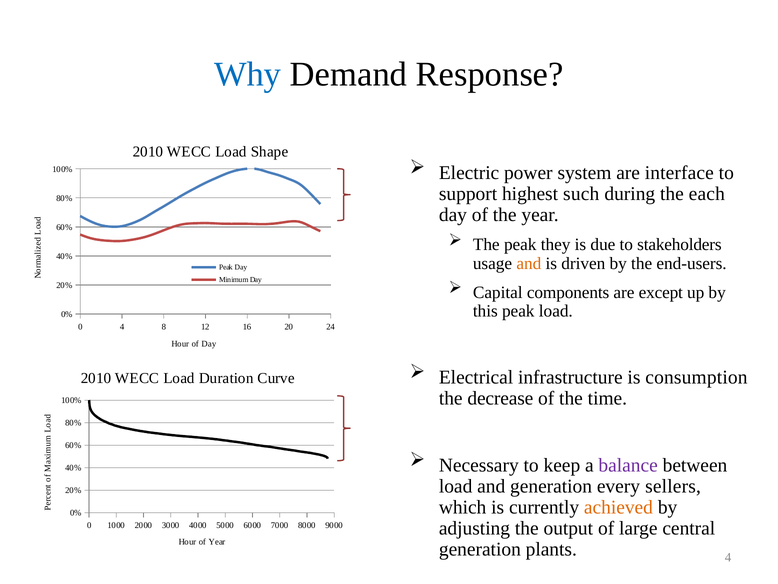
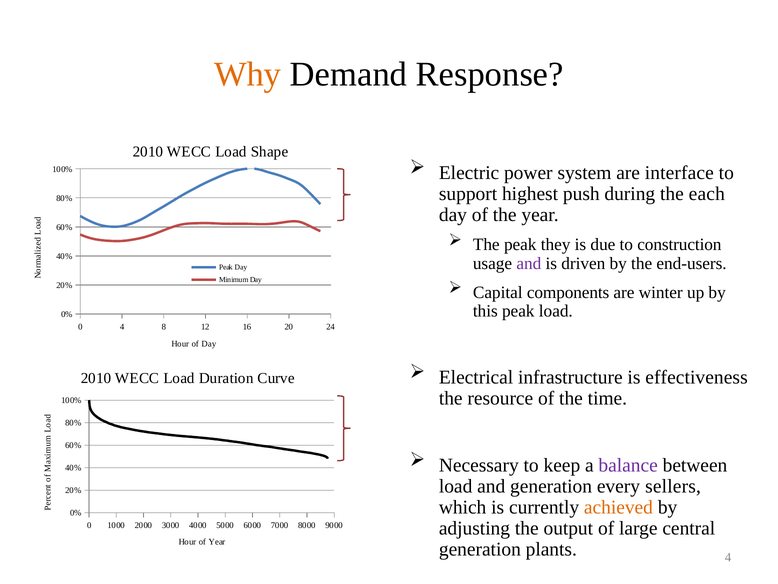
Why colour: blue -> orange
such: such -> push
stakeholders: stakeholders -> construction
and at (529, 263) colour: orange -> purple
except: except -> winter
consumption: consumption -> effectiveness
decrease: decrease -> resource
